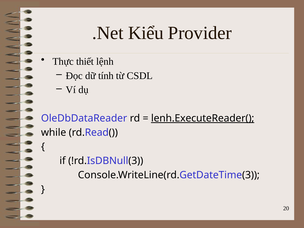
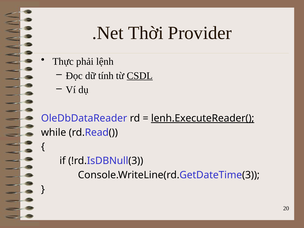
Kiểu: Kiểu -> Thời
thiết: thiết -> phải
CSDL underline: none -> present
